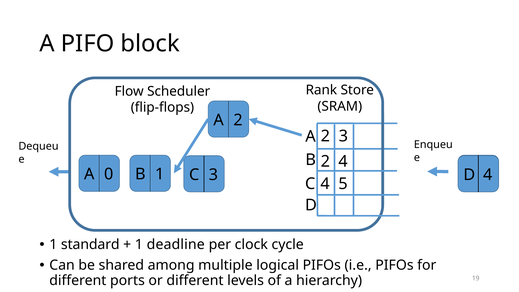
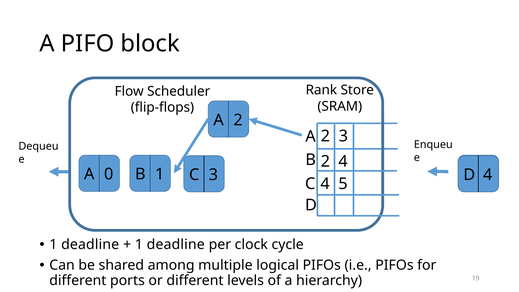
standard at (90, 245): standard -> deadline
